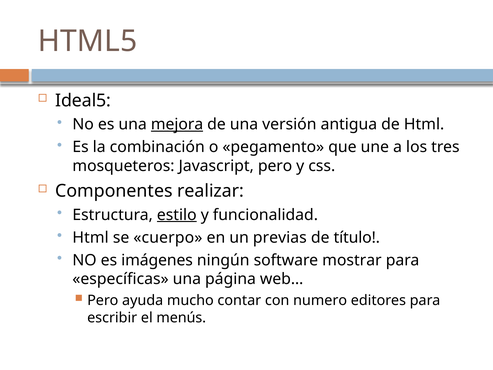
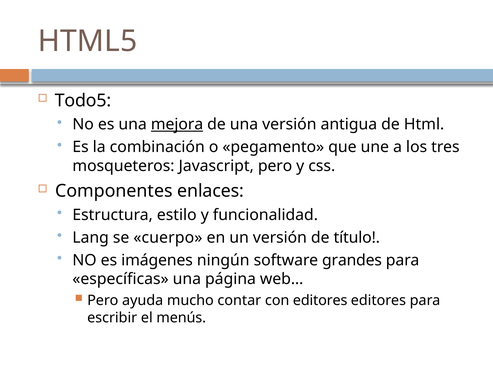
Ideal5: Ideal5 -> Todo5
realizar: realizar -> enlaces
estilo underline: present -> none
Html at (91, 237): Html -> Lang
un previas: previas -> versión
mostrar: mostrar -> grandes
con numero: numero -> editores
